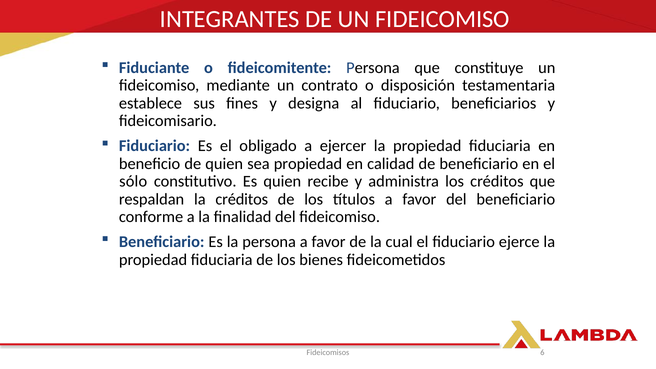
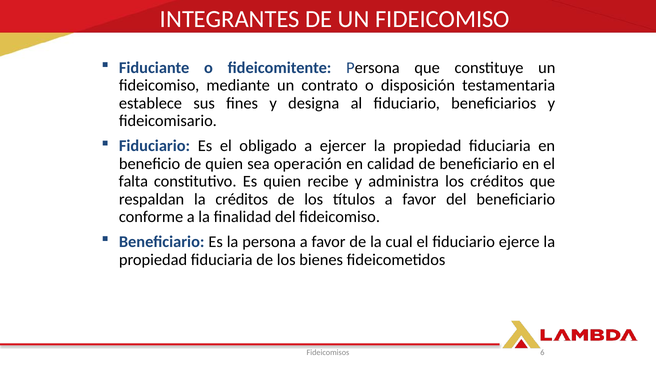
sea propiedad: propiedad -> operación
sólo: sólo -> falta
